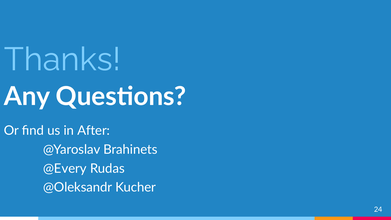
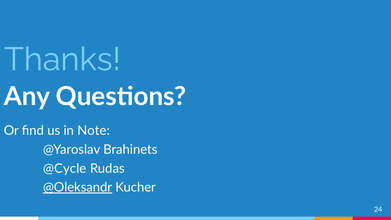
After: After -> Note
@Every: @Every -> @Cycle
@Oleksandr underline: none -> present
